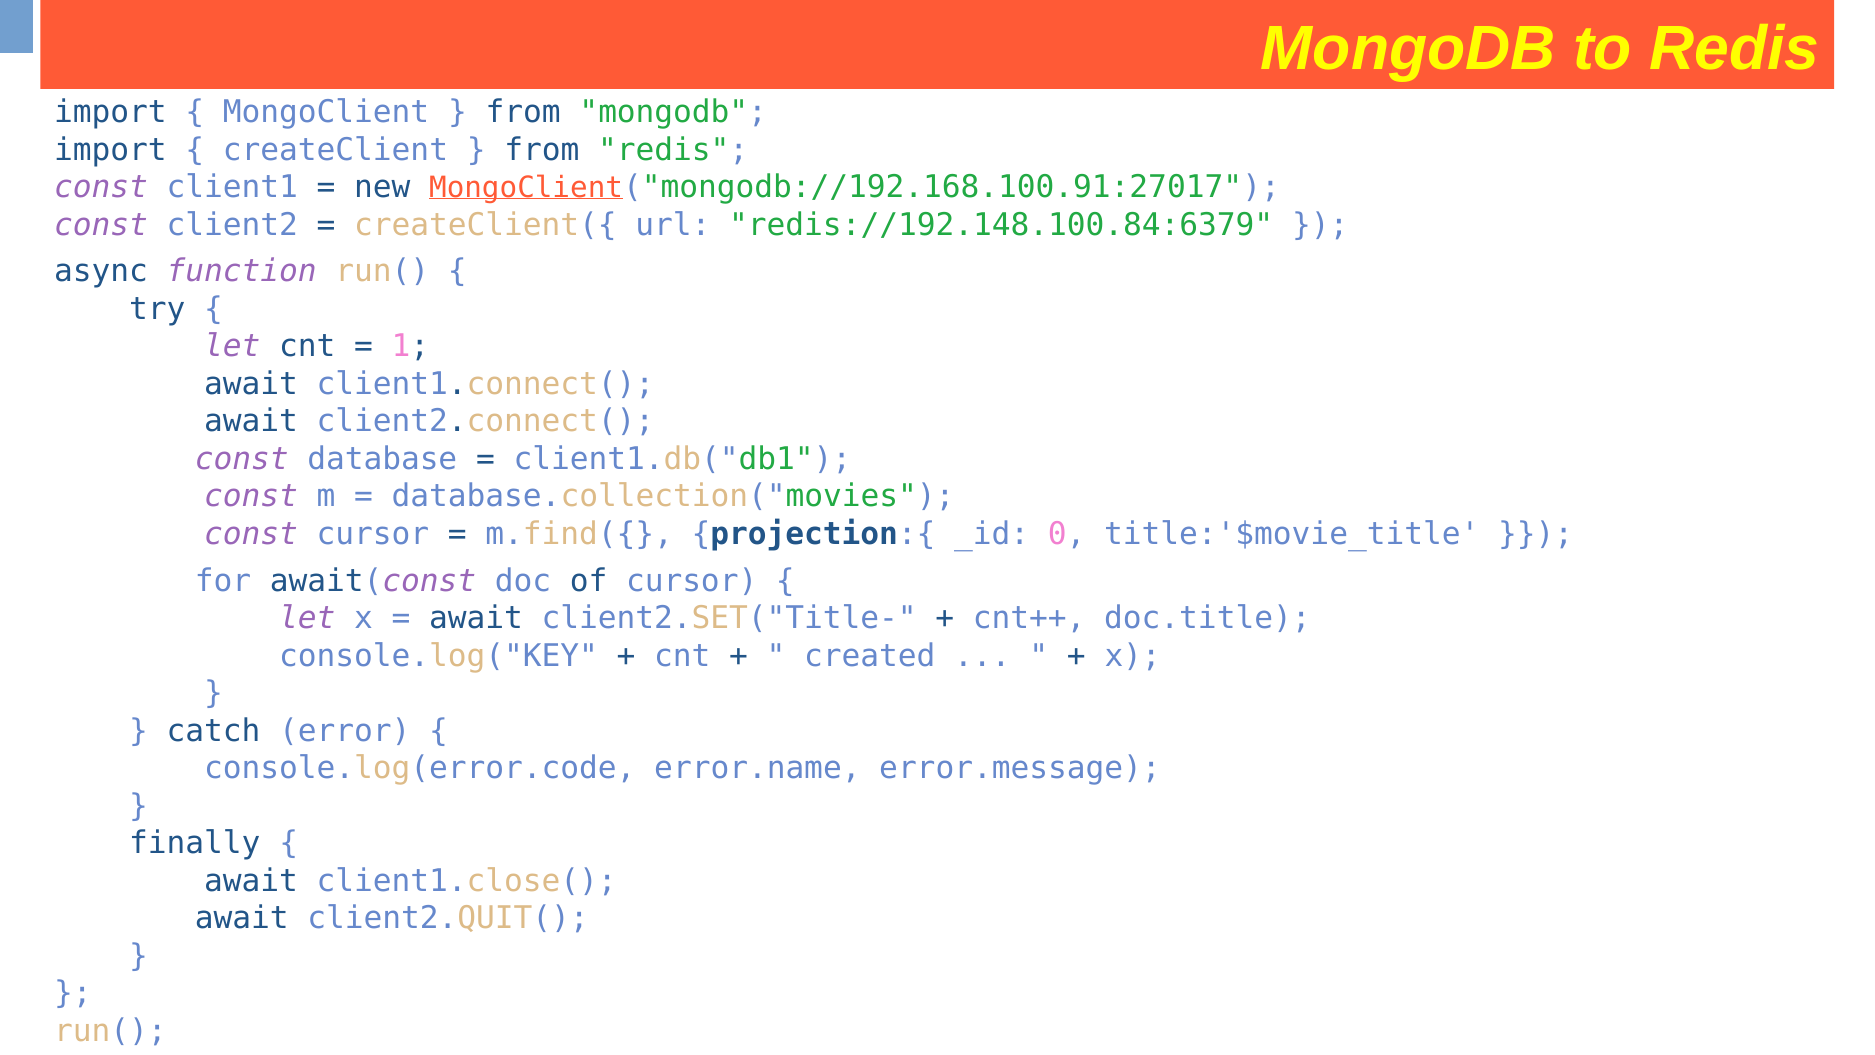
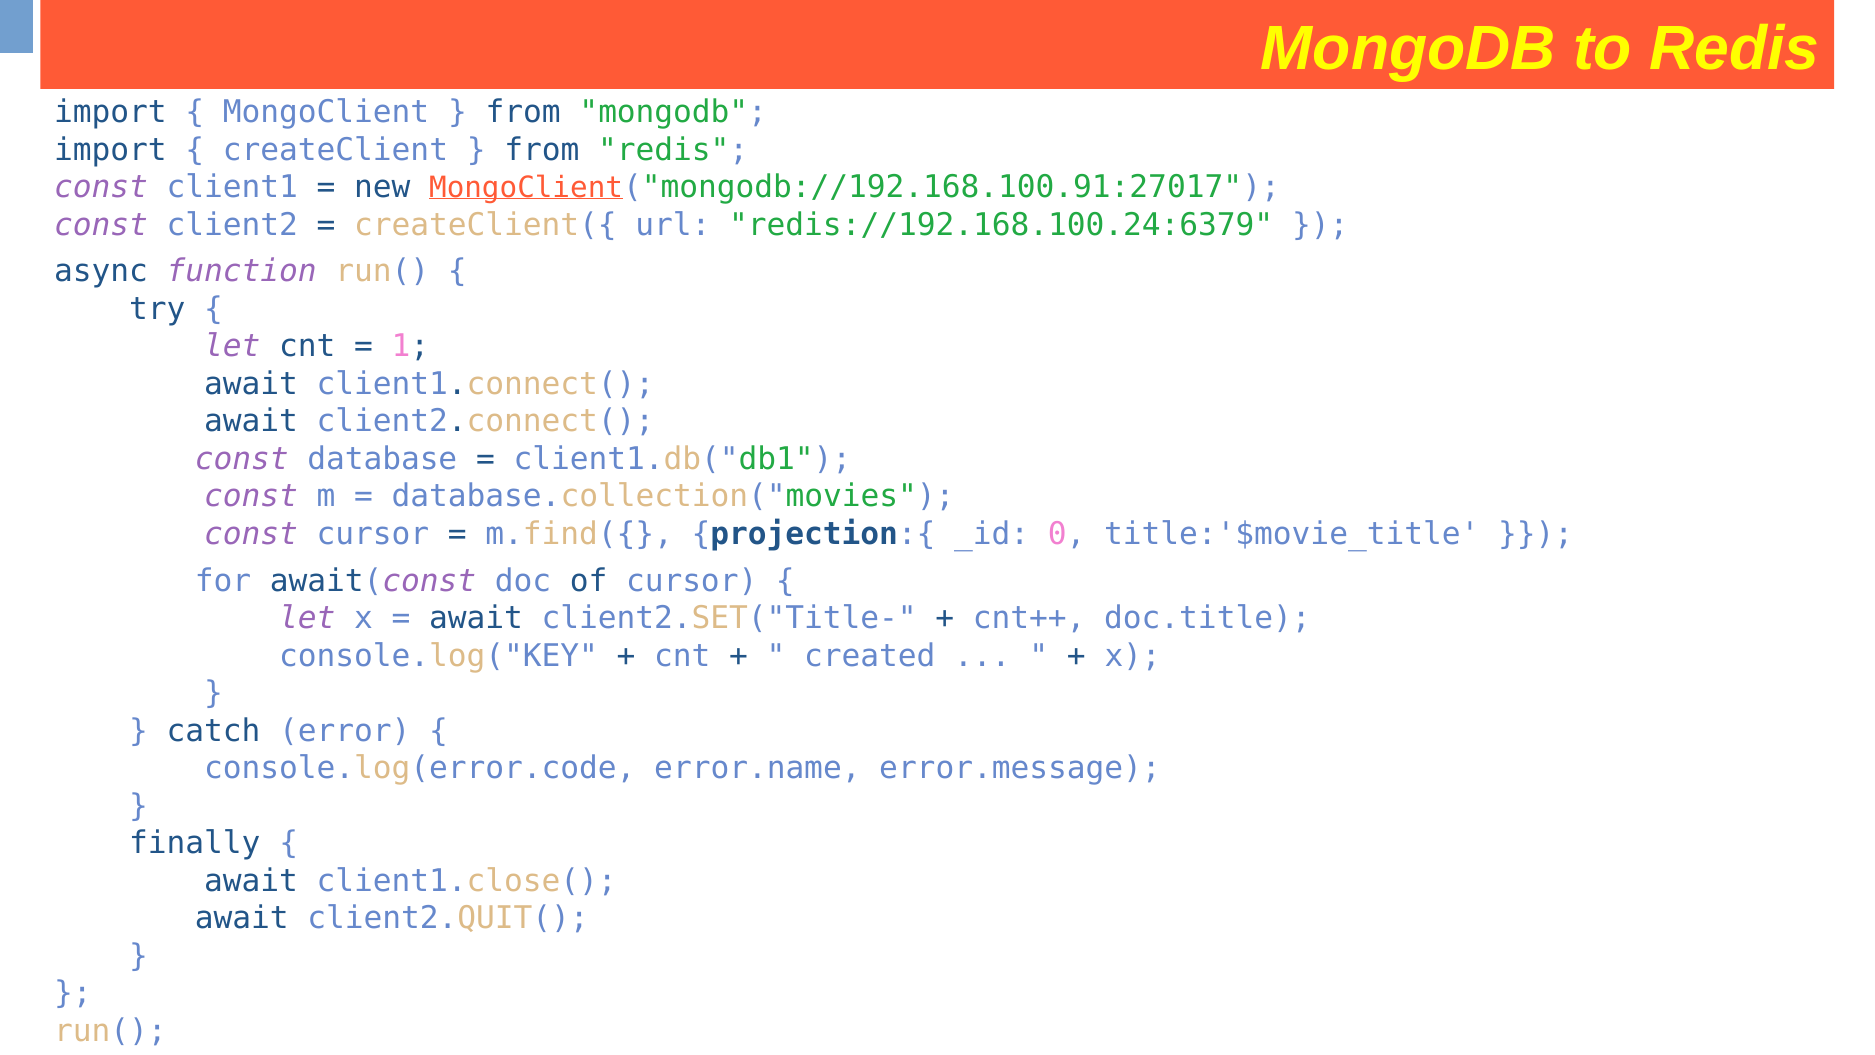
redis://192.148.100.84:6379: redis://192.148.100.84:6379 -> redis://192.168.100.24:6379
